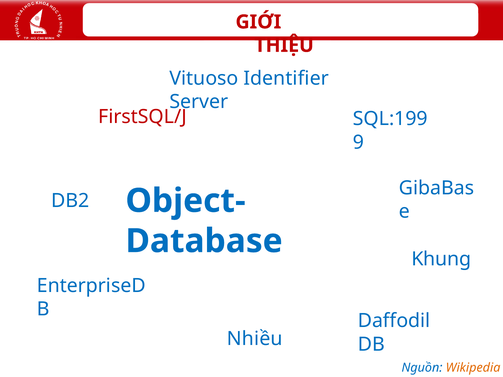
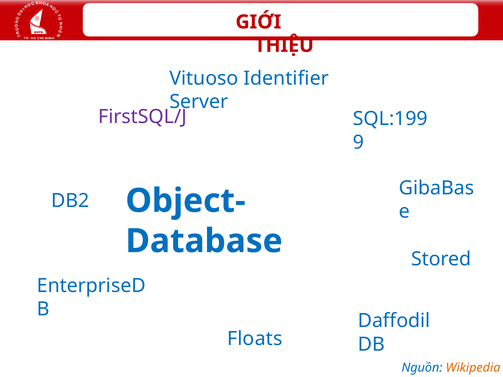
FirstSQL/J colour: red -> purple
Khung: Khung -> Stored
Nhiều: Nhiều -> Floats
